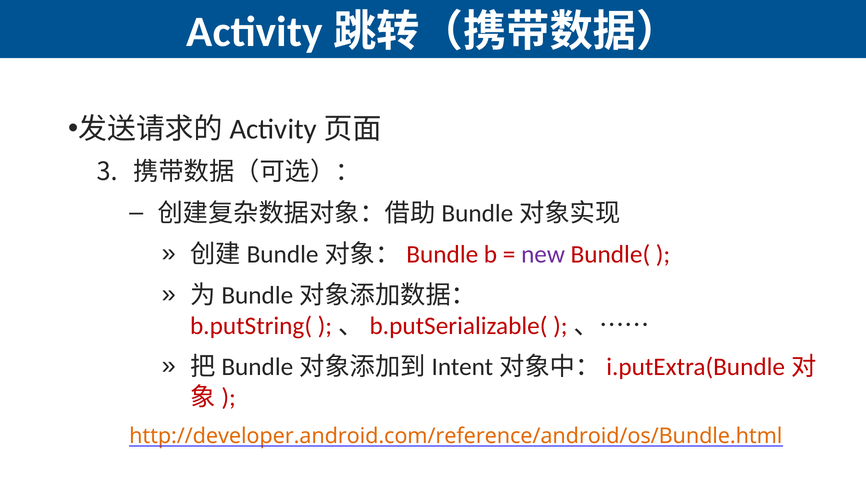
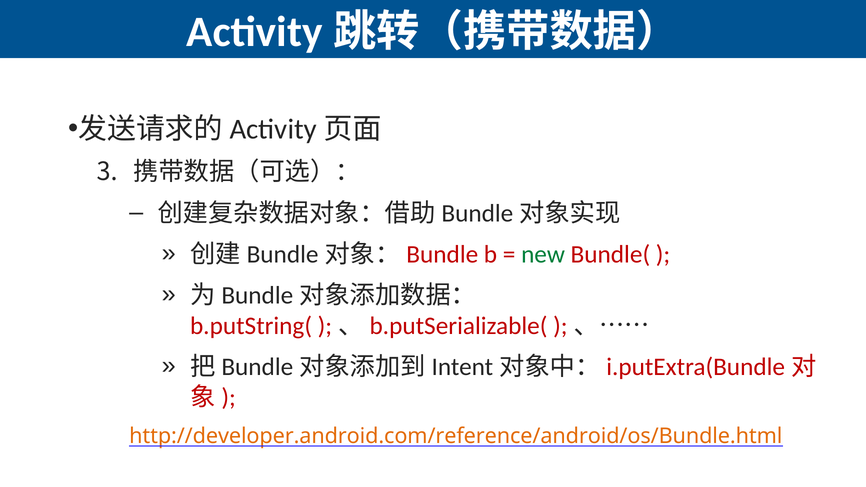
new colour: purple -> green
